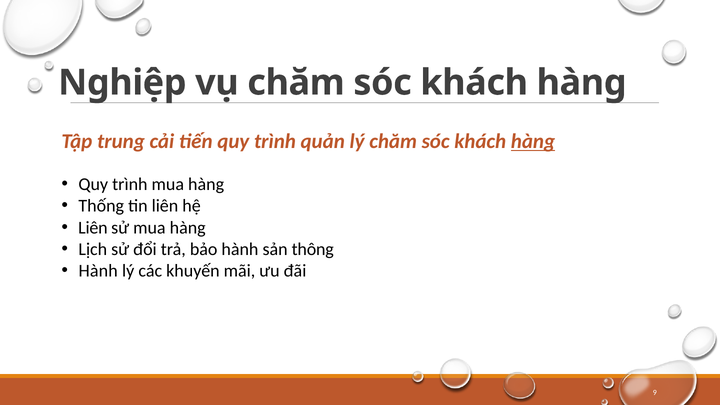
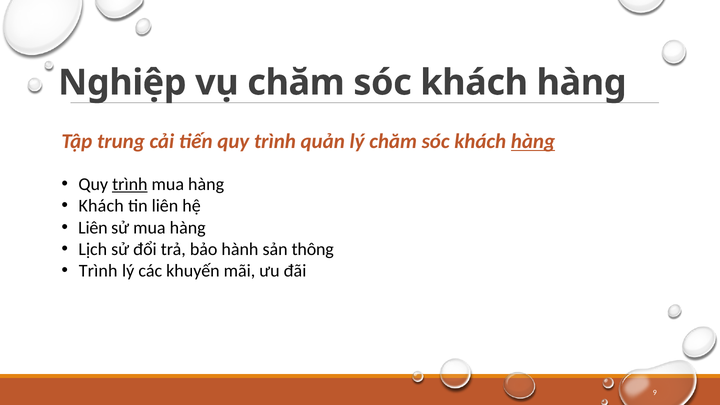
trình at (130, 184) underline: none -> present
Thống at (101, 206): Thống -> Khách
Hành at (98, 271): Hành -> Trình
